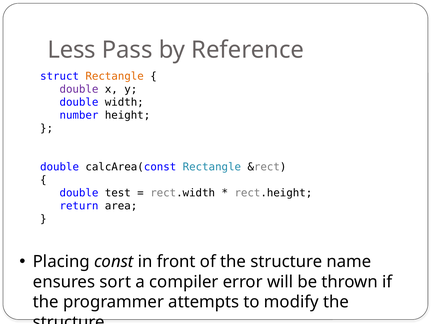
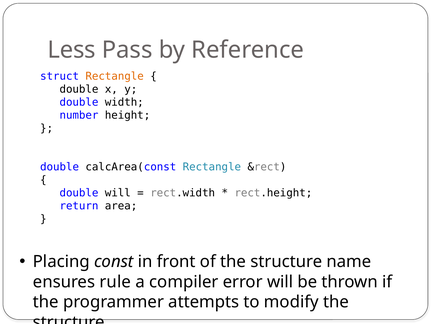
double at (79, 89) colour: purple -> black
double test: test -> will
sort: sort -> rule
